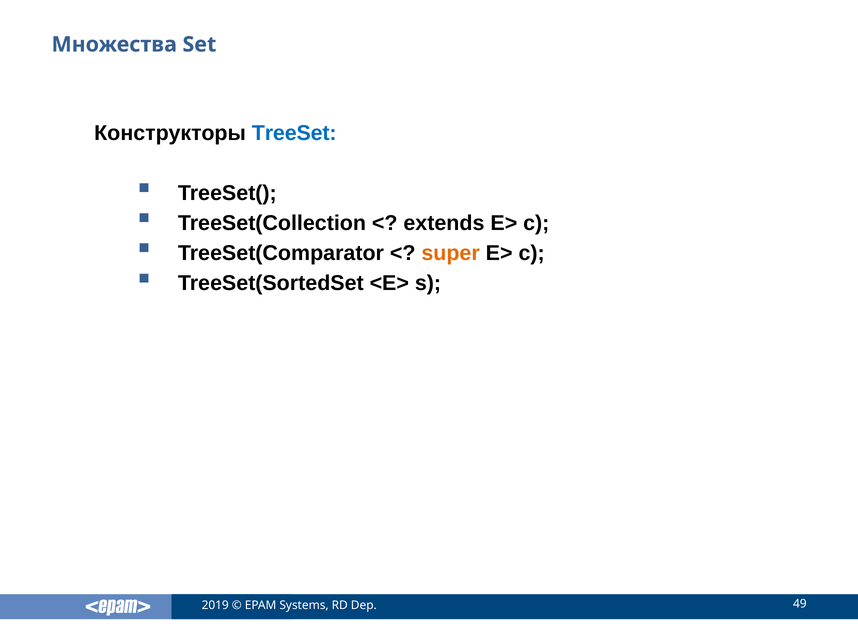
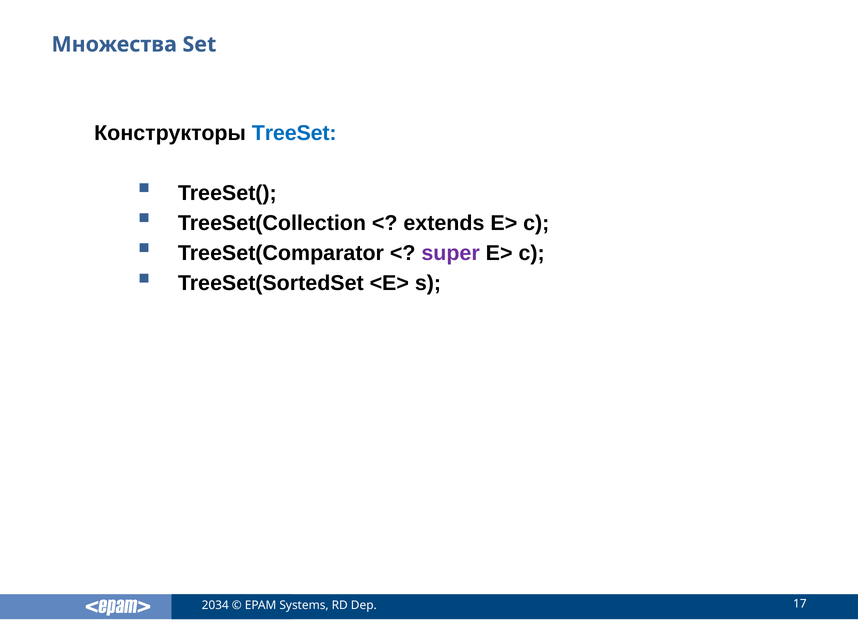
super colour: orange -> purple
2019: 2019 -> 2034
49: 49 -> 17
